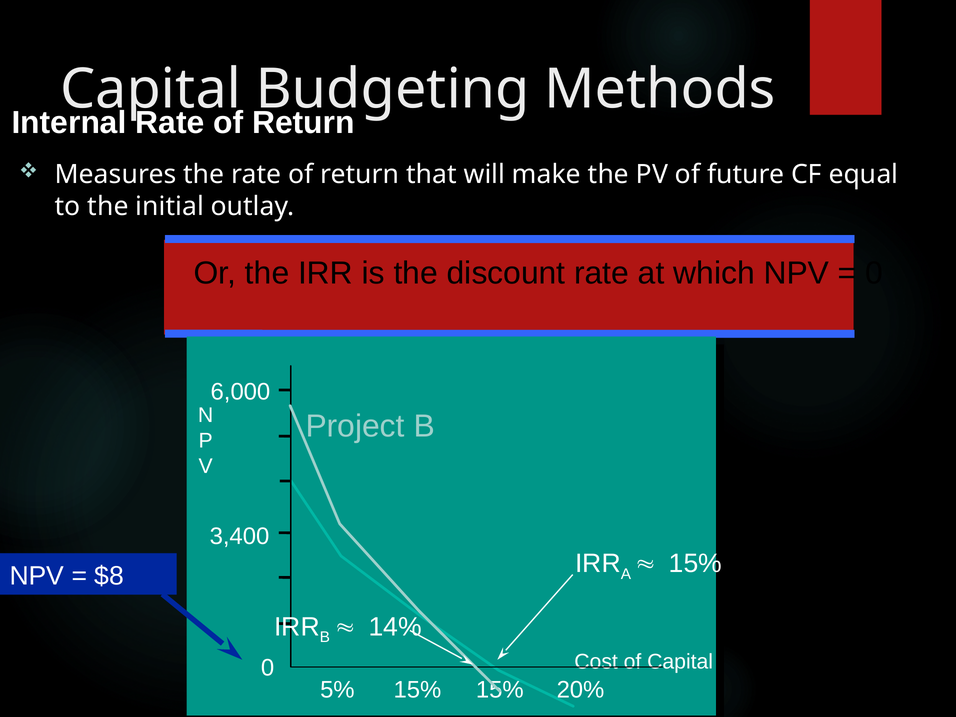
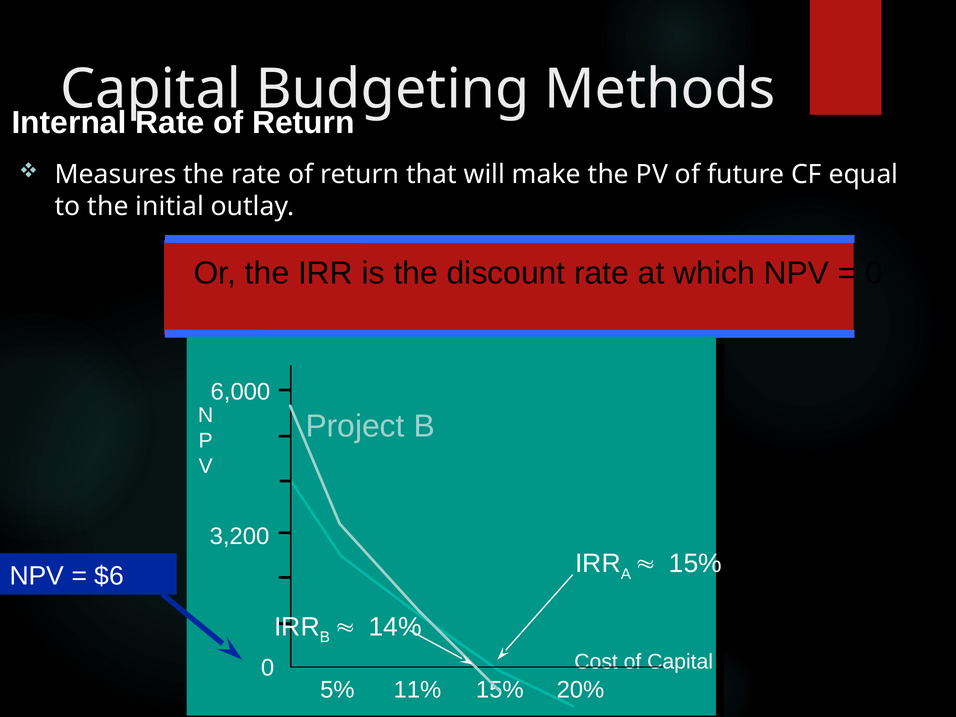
3,400: 3,400 -> 3,200
$8: $8 -> $6
15% at (417, 690): 15% -> 11%
